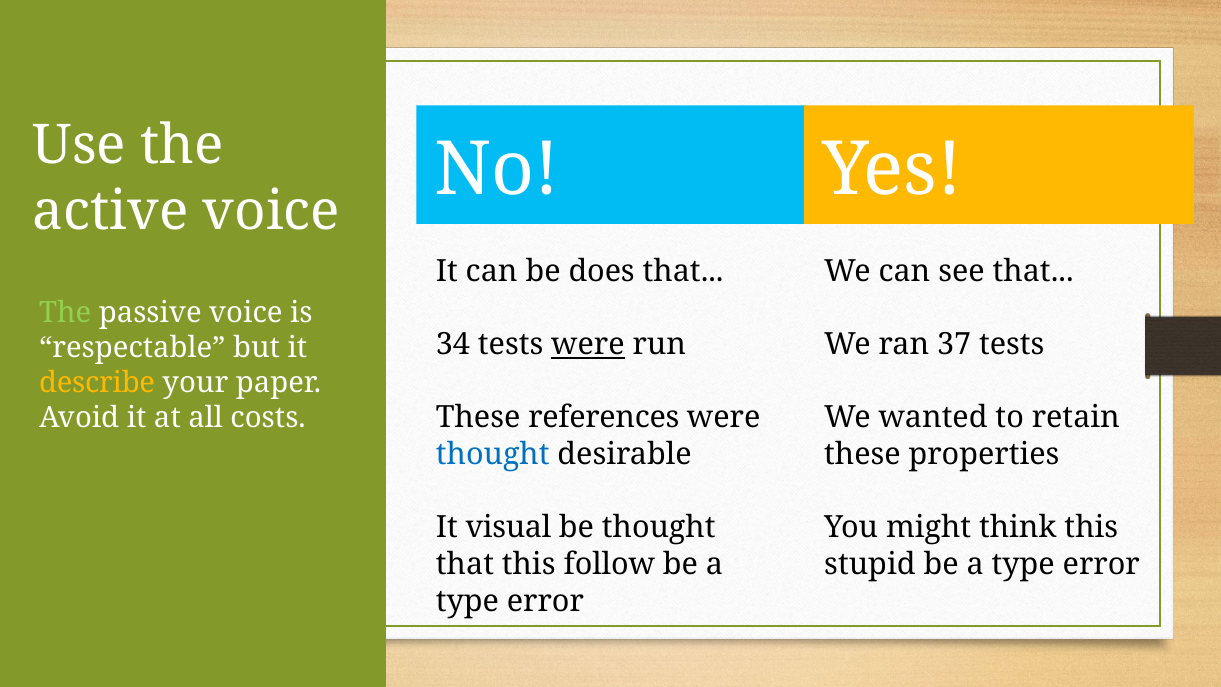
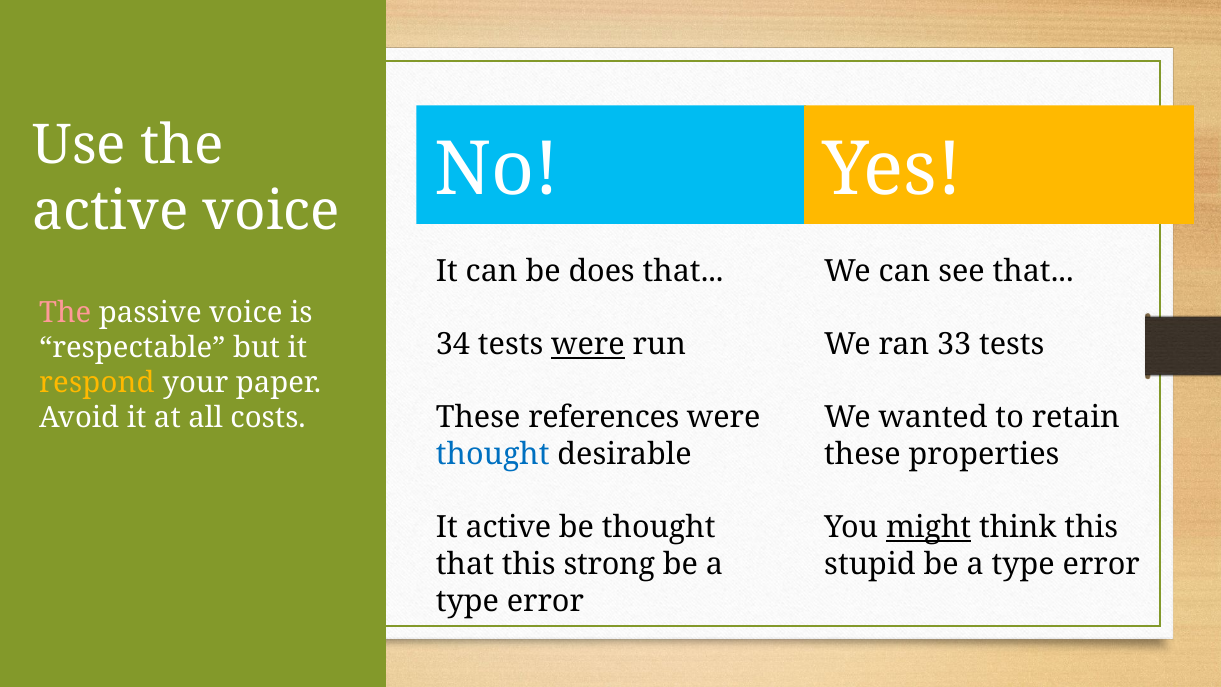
The at (65, 313) colour: light green -> pink
37: 37 -> 33
describe: describe -> respond
It visual: visual -> active
might underline: none -> present
follow: follow -> strong
